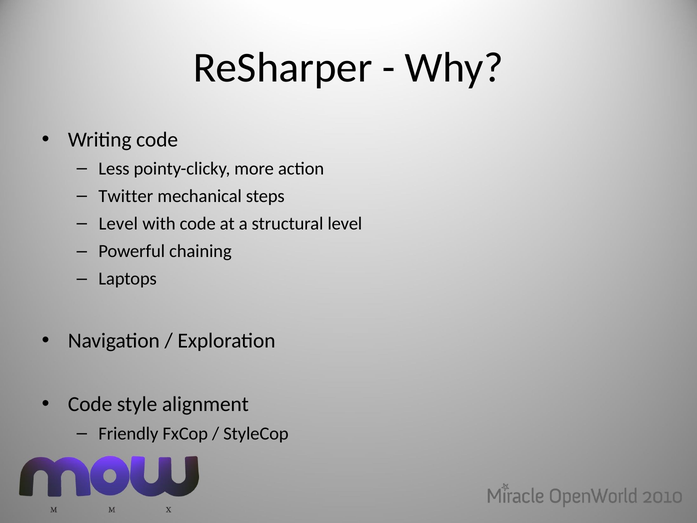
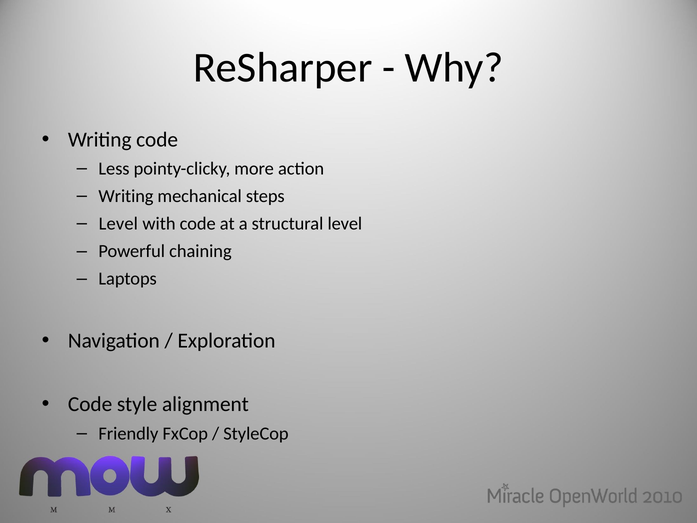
Twitter at (126, 196): Twitter -> Writing
